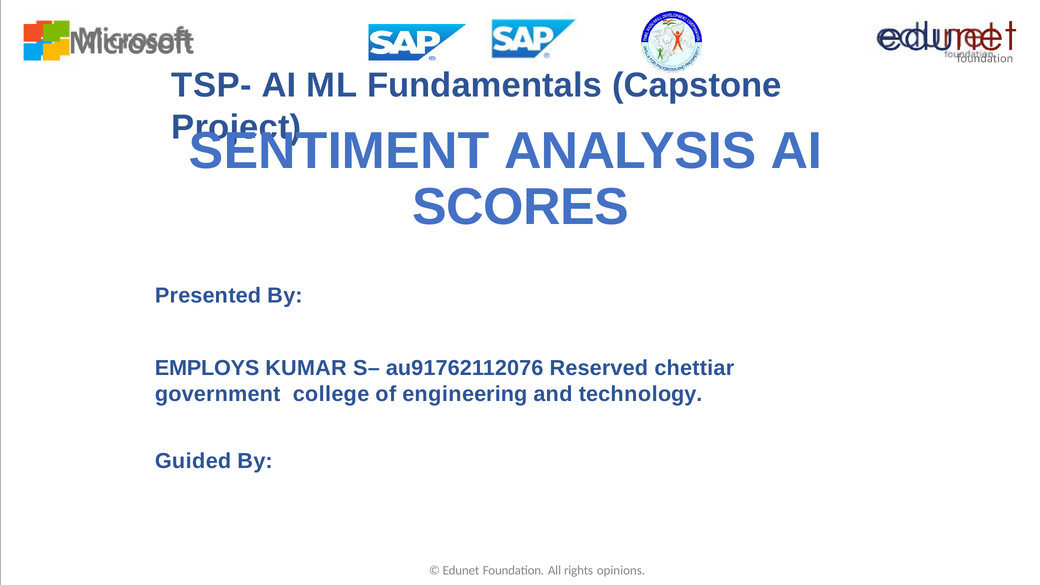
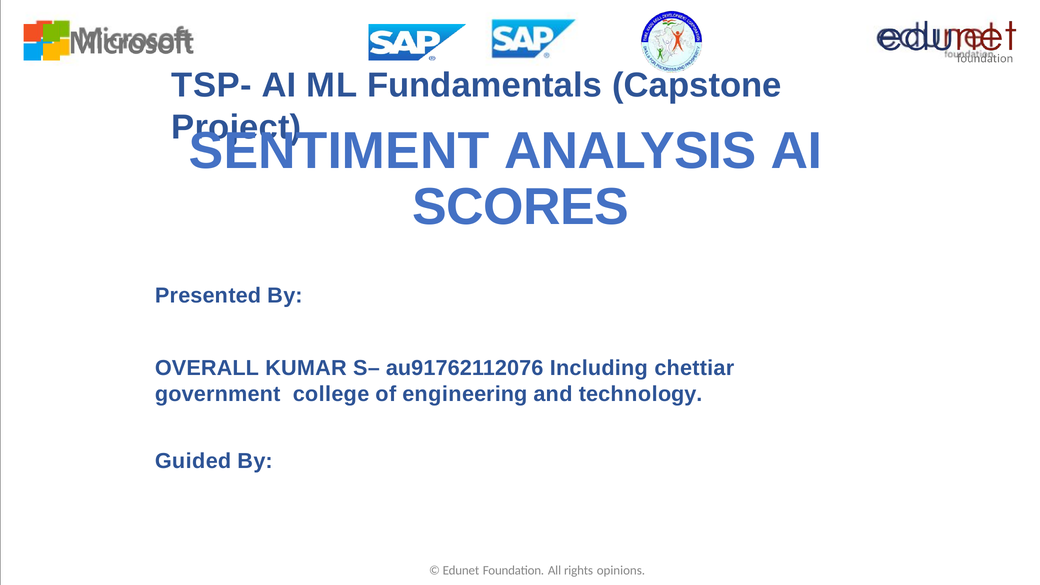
EMPLOYS: EMPLOYS -> OVERALL
Reserved: Reserved -> Including
